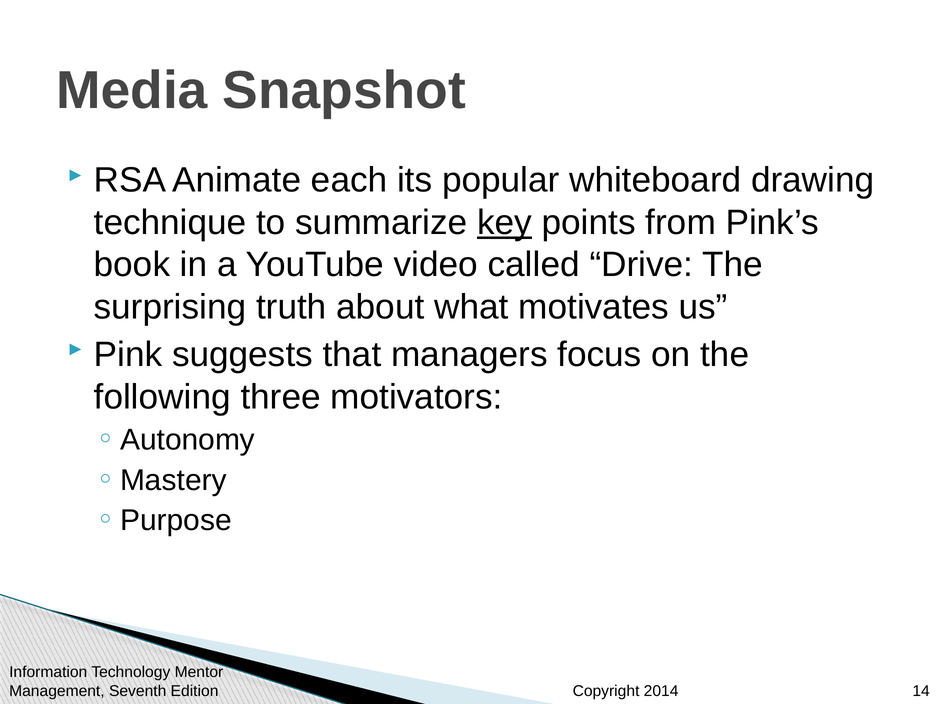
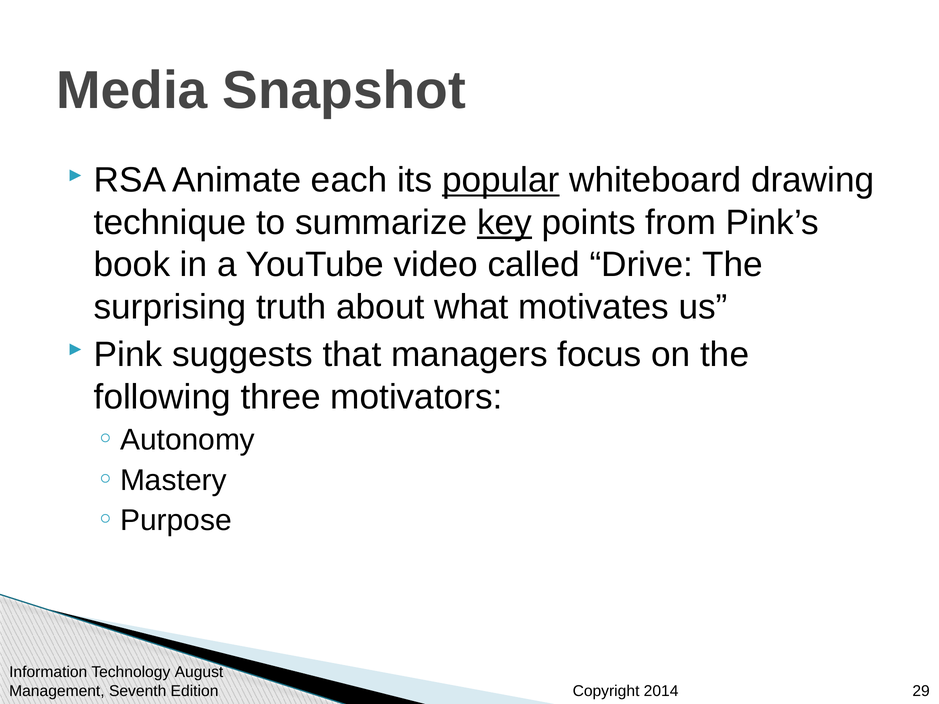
popular underline: none -> present
Mentor: Mentor -> August
14: 14 -> 29
